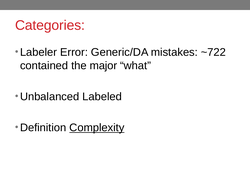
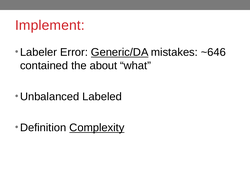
Categories: Categories -> Implement
Generic/DA underline: none -> present
~722: ~722 -> ~646
major: major -> about
